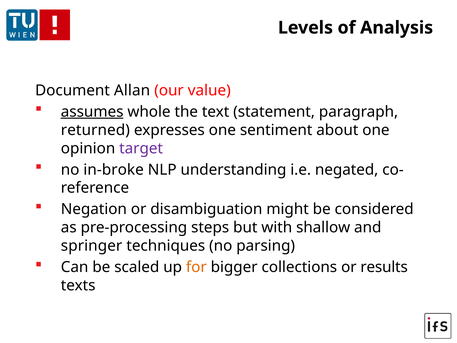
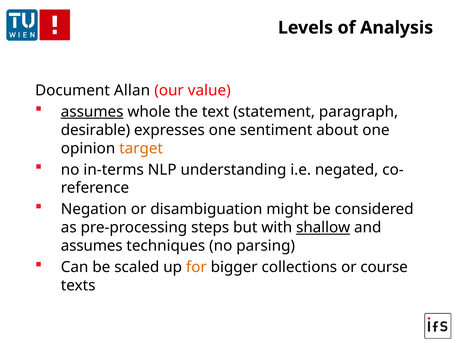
returned: returned -> desirable
target colour: purple -> orange
in-broke: in-broke -> in-terms
shallow underline: none -> present
springer at (92, 246): springer -> assumes
results: results -> course
